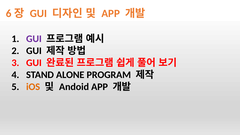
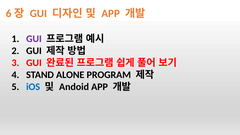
iOS colour: orange -> blue
